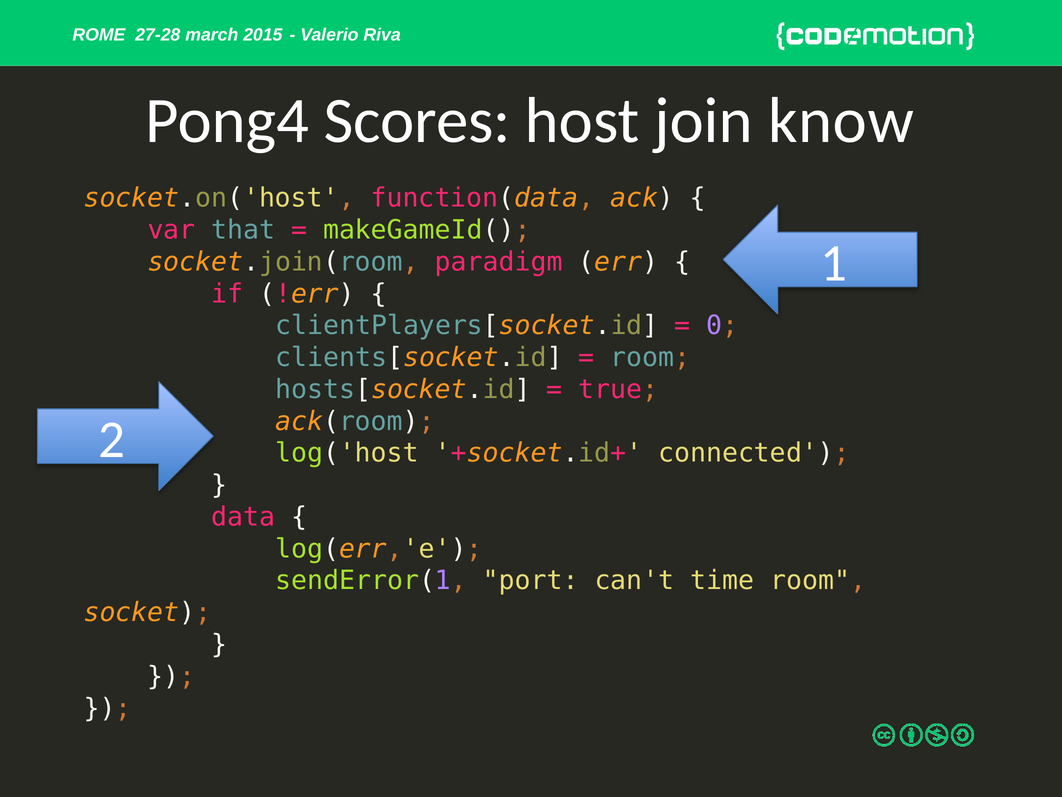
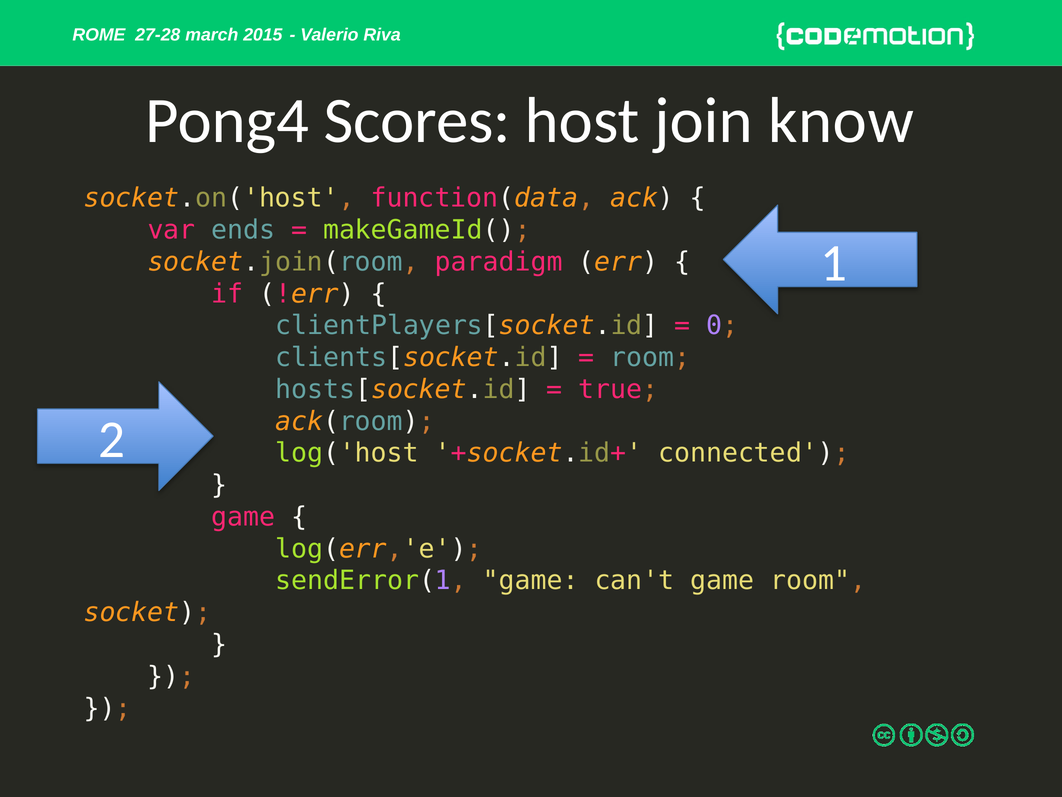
that: that -> ends
data at (243, 517): data -> game
sendError(1 port: port -> game
can't time: time -> game
